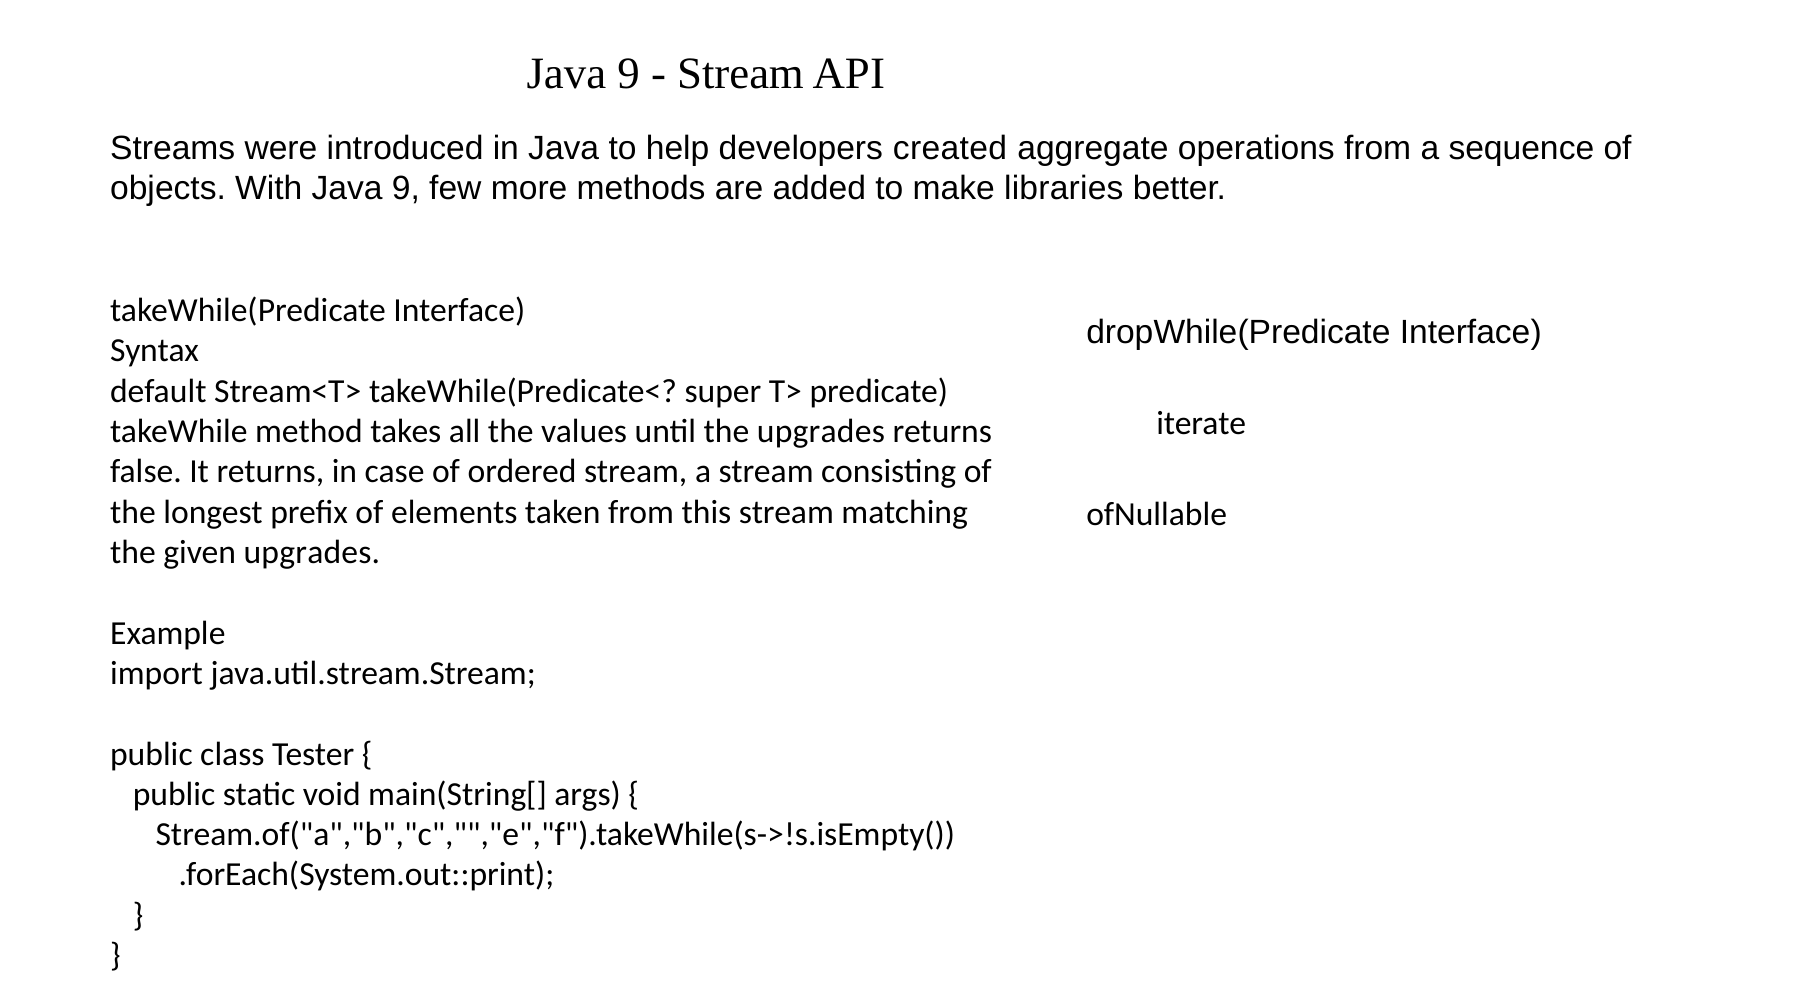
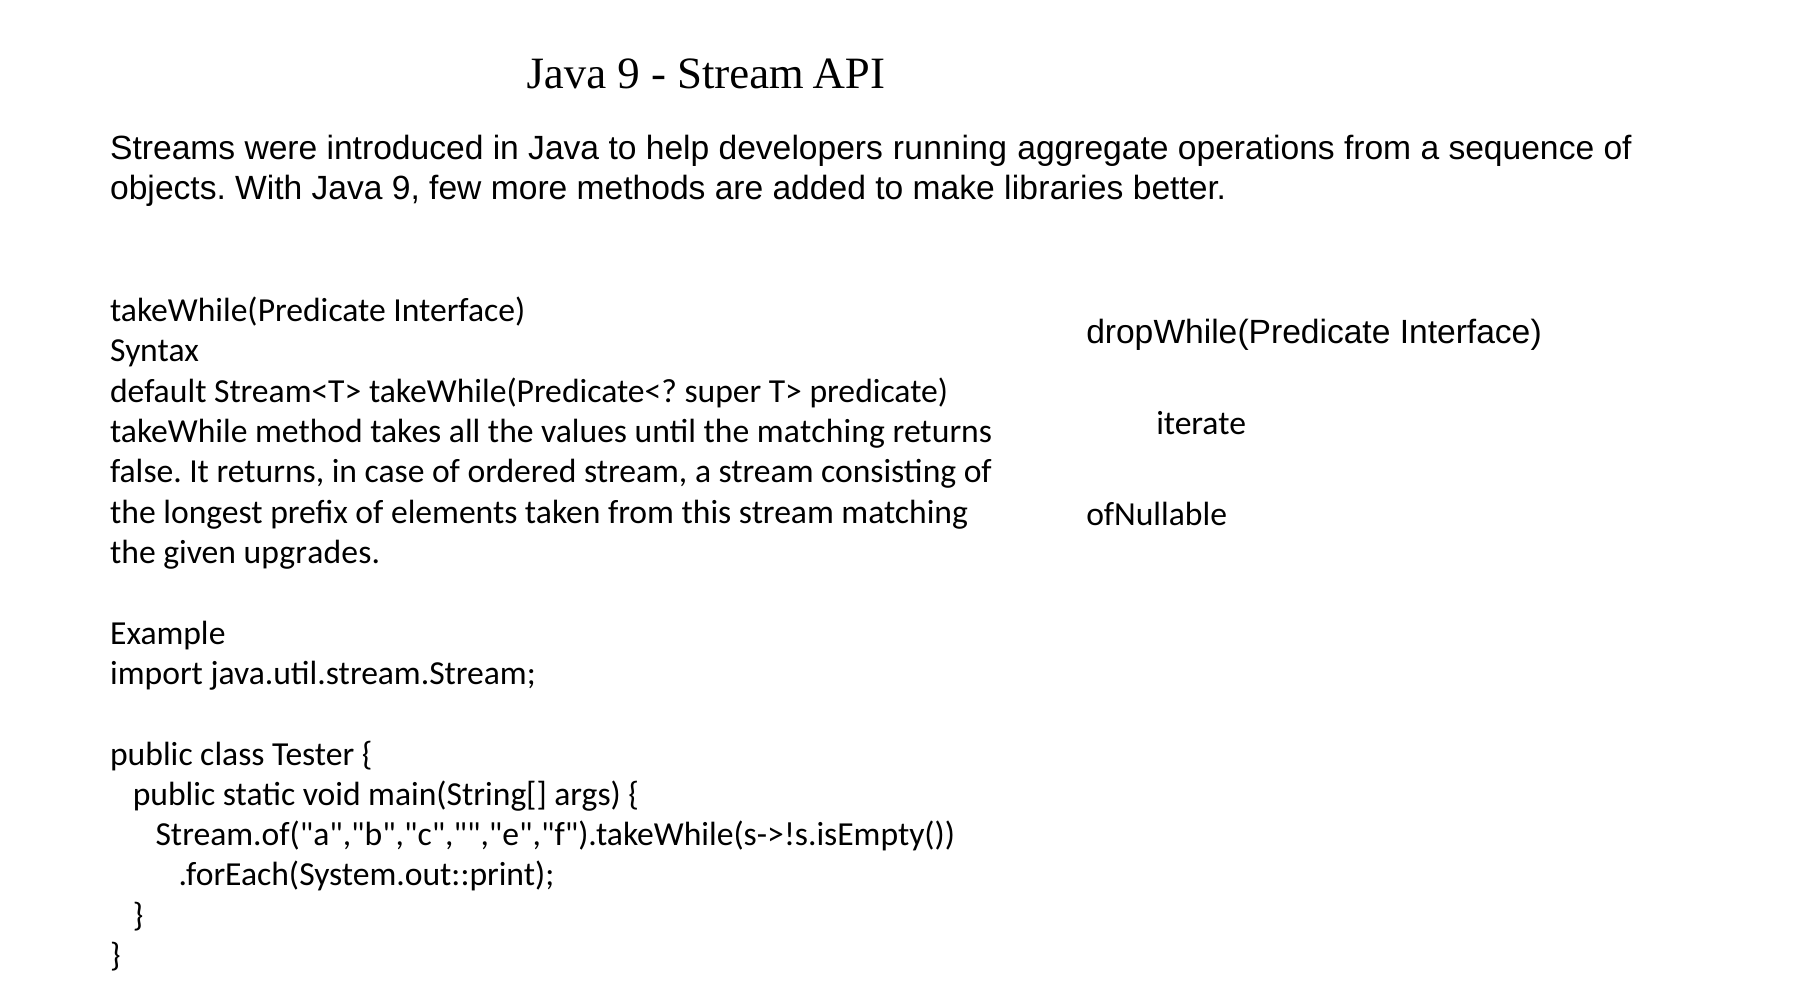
created: created -> running
the upgrades: upgrades -> matching
